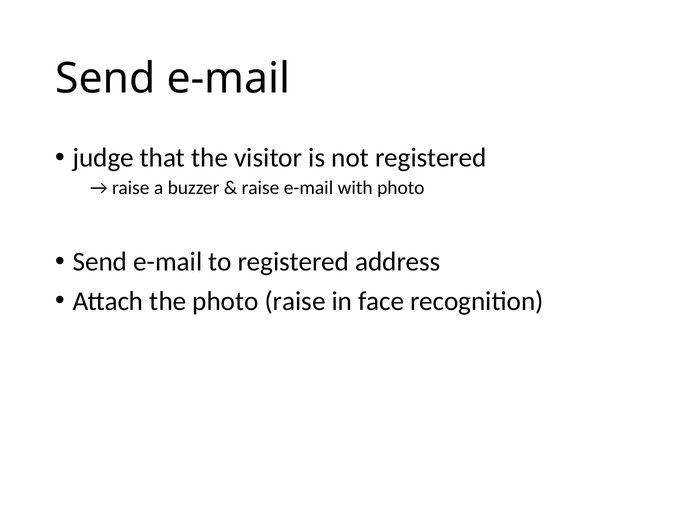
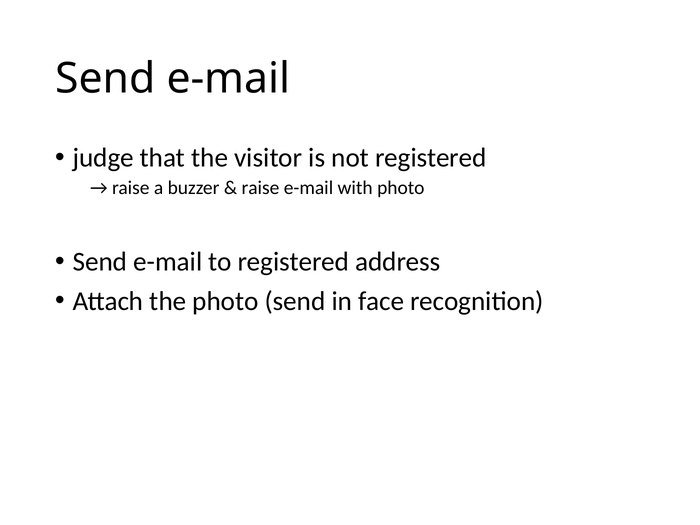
photo raise: raise -> send
